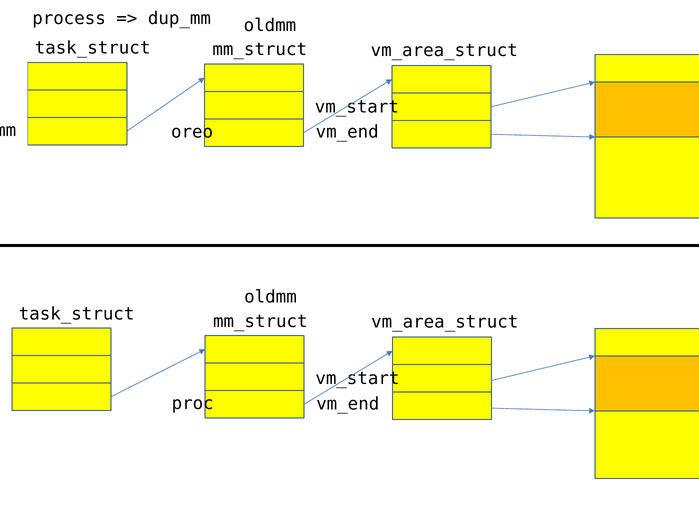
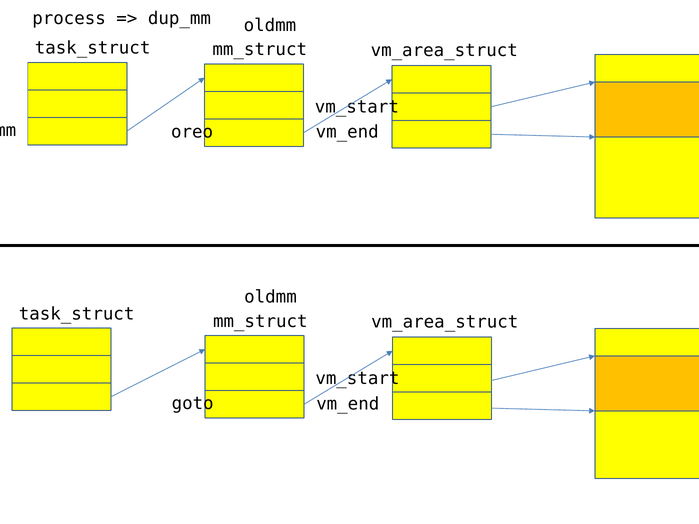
proc: proc -> goto
